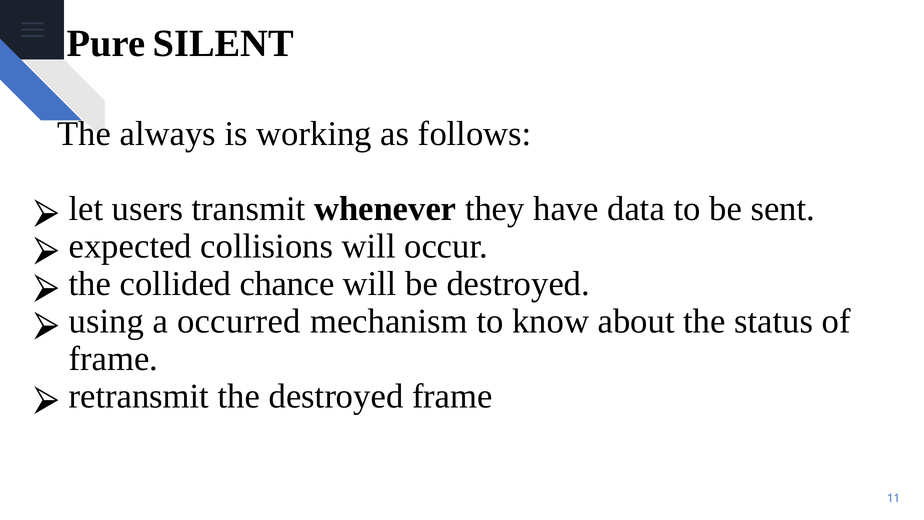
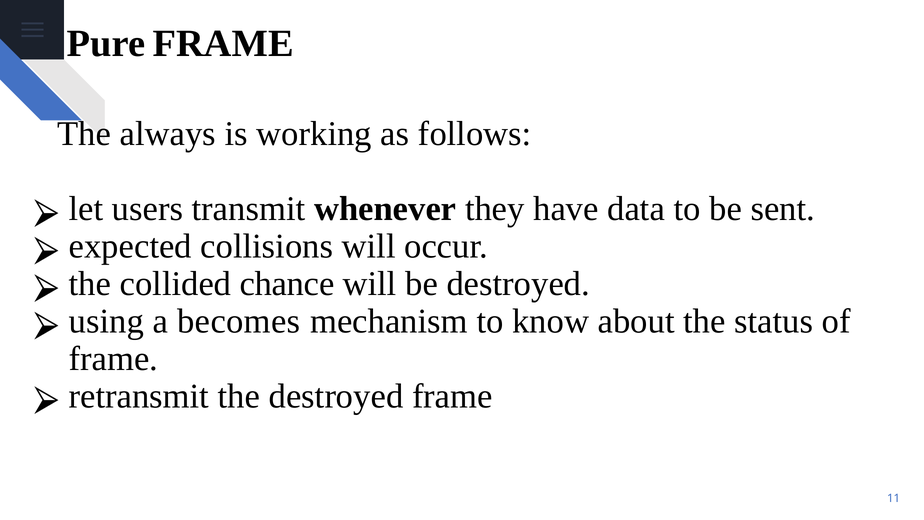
Pure SILENT: SILENT -> FRAME
occurred: occurred -> becomes
